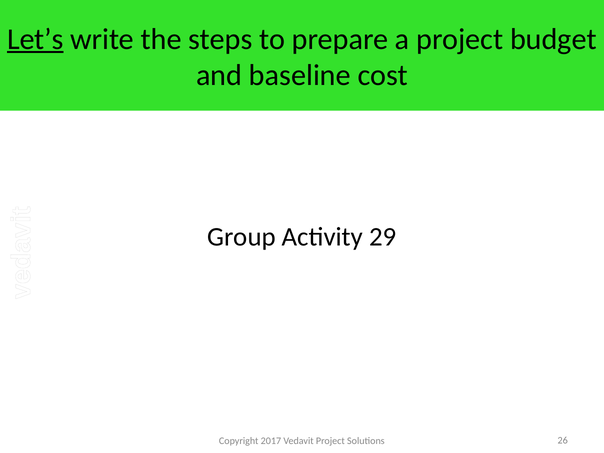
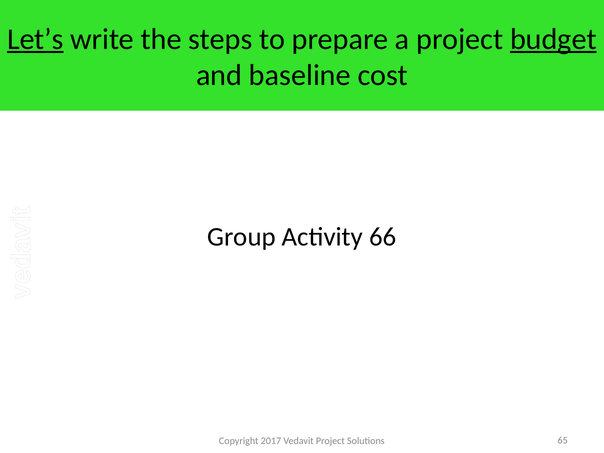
budget underline: none -> present
29: 29 -> 66
26: 26 -> 65
